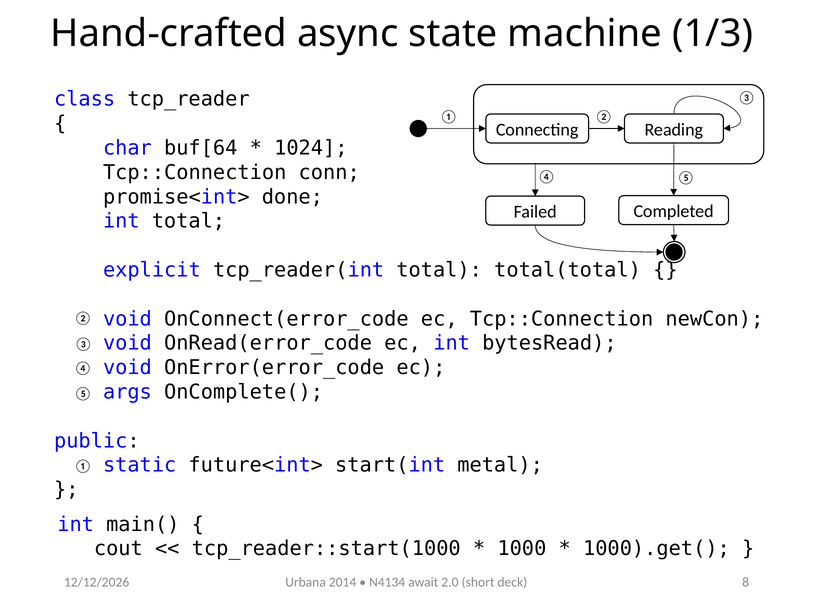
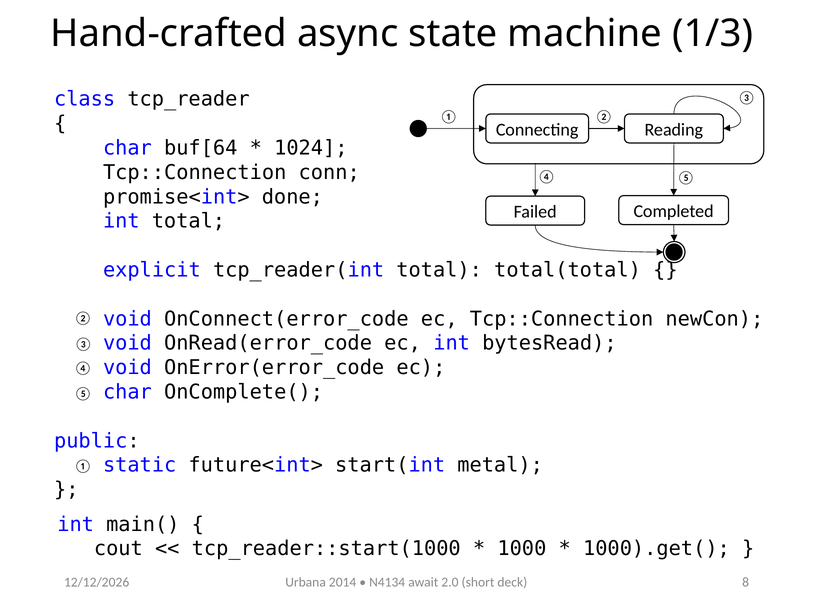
args at (127, 392): args -> char
